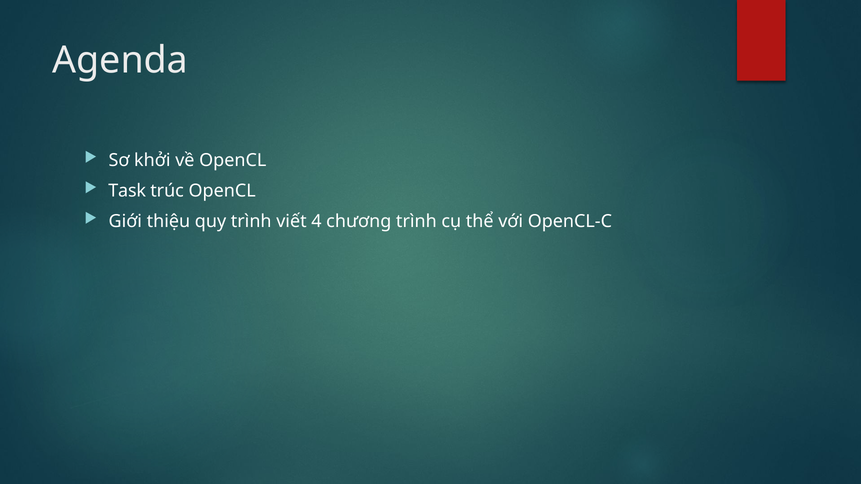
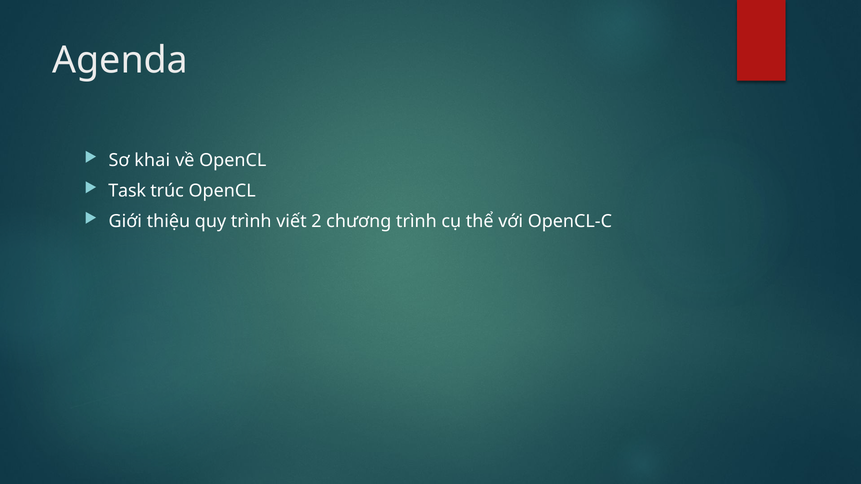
khởi: khởi -> khai
4: 4 -> 2
